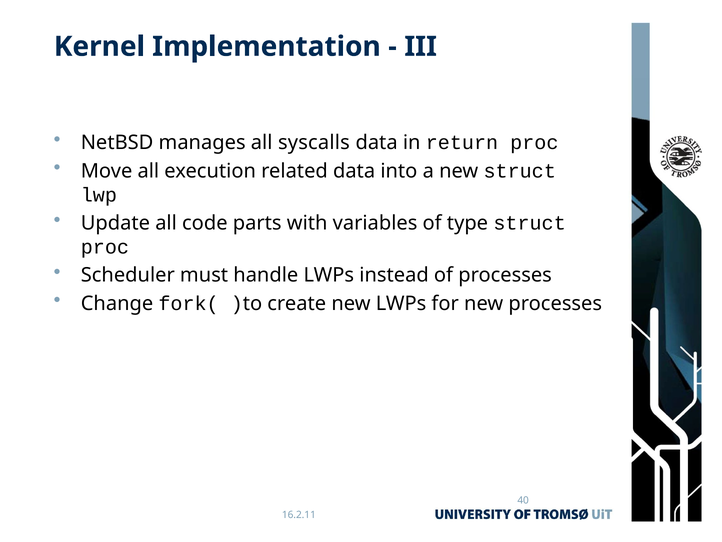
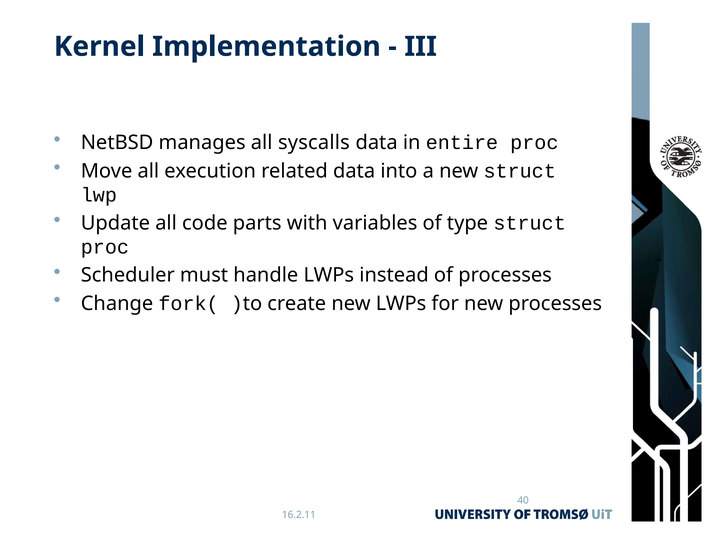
return: return -> entire
